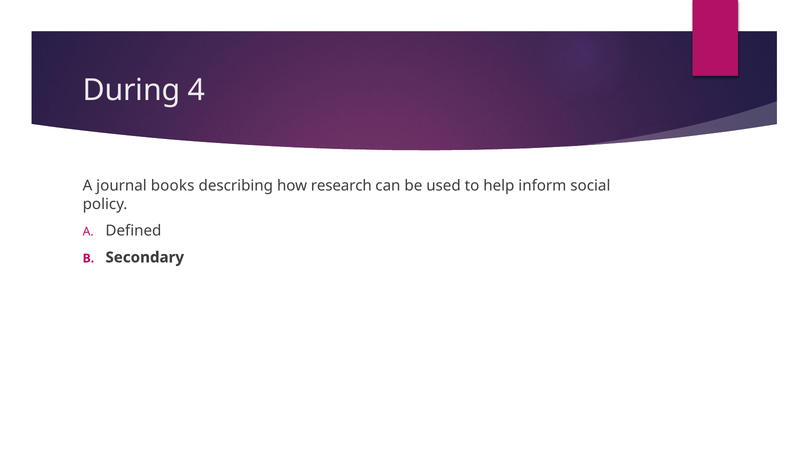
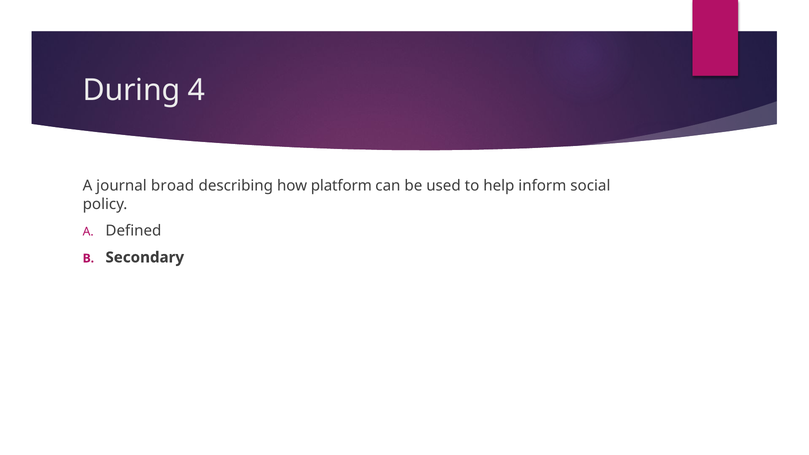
books: books -> broad
research: research -> platform
